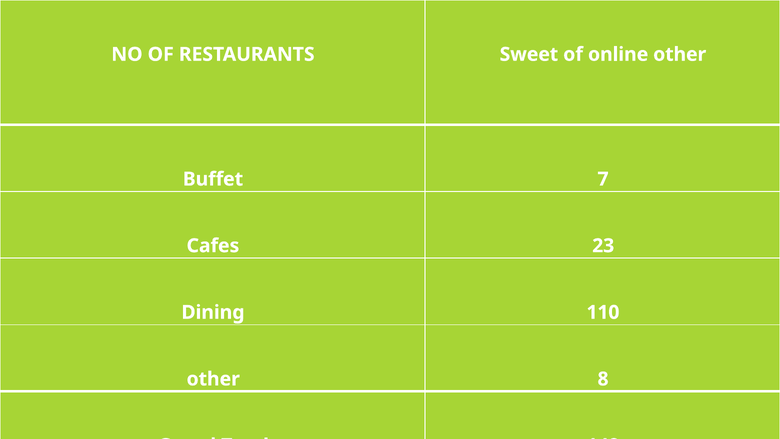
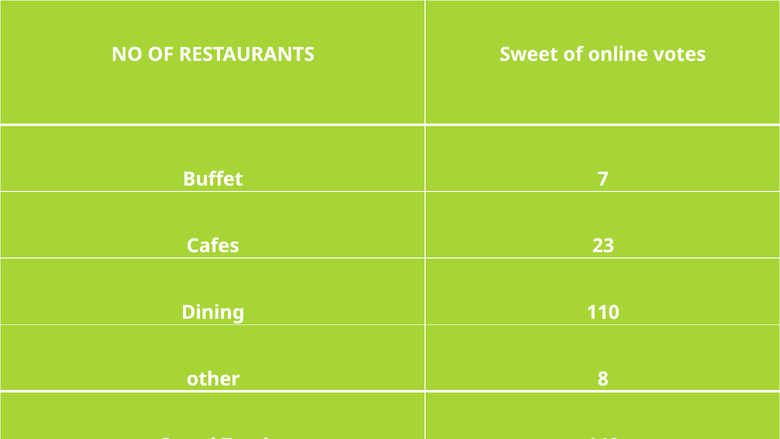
online other: other -> votes
